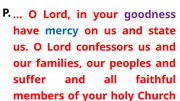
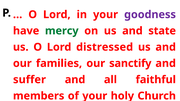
mercy colour: blue -> green
confessors: confessors -> distressed
peoples: peoples -> sanctify
